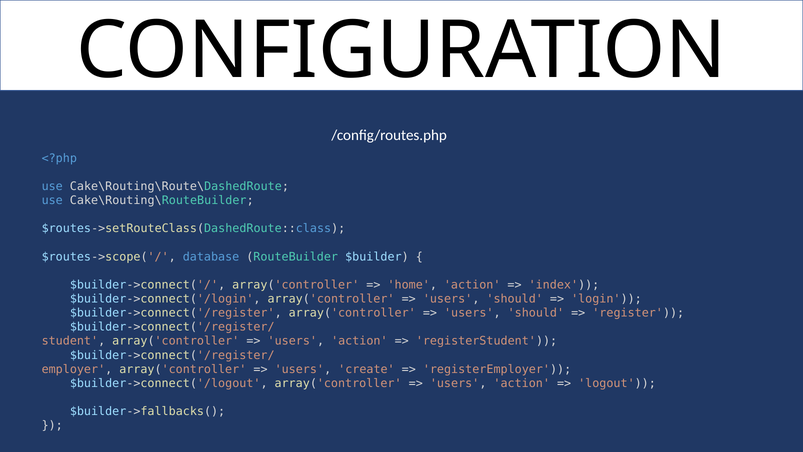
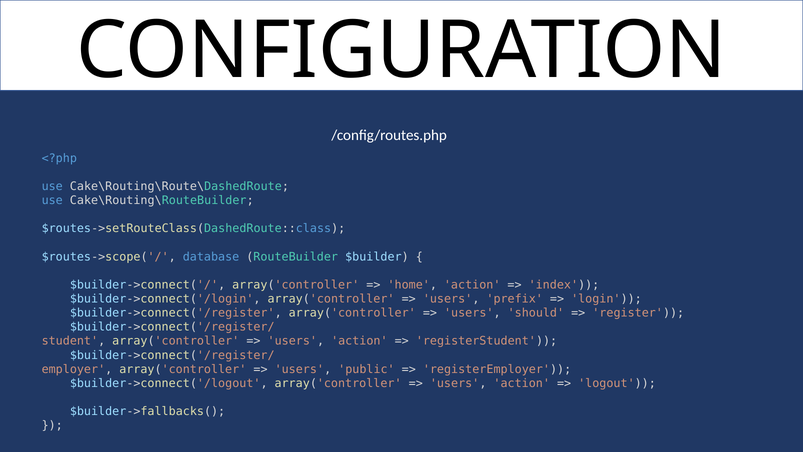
should at (515, 299): should -> prefix
create: create -> public
